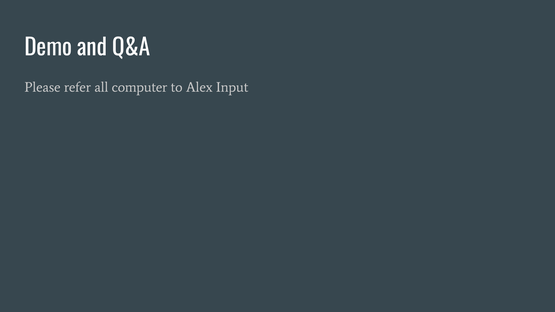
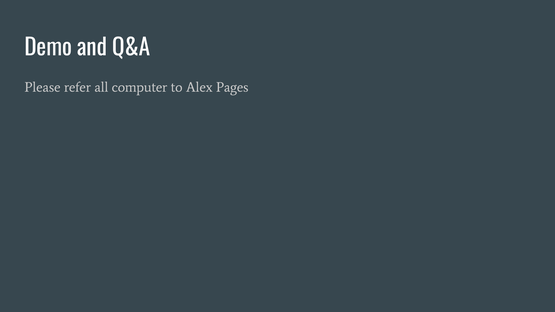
Input: Input -> Pages
